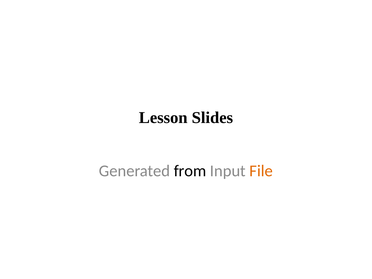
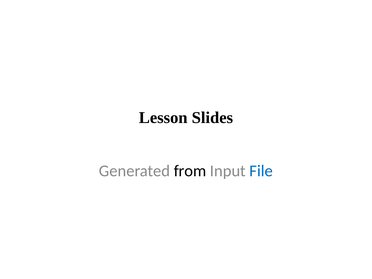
File colour: orange -> blue
